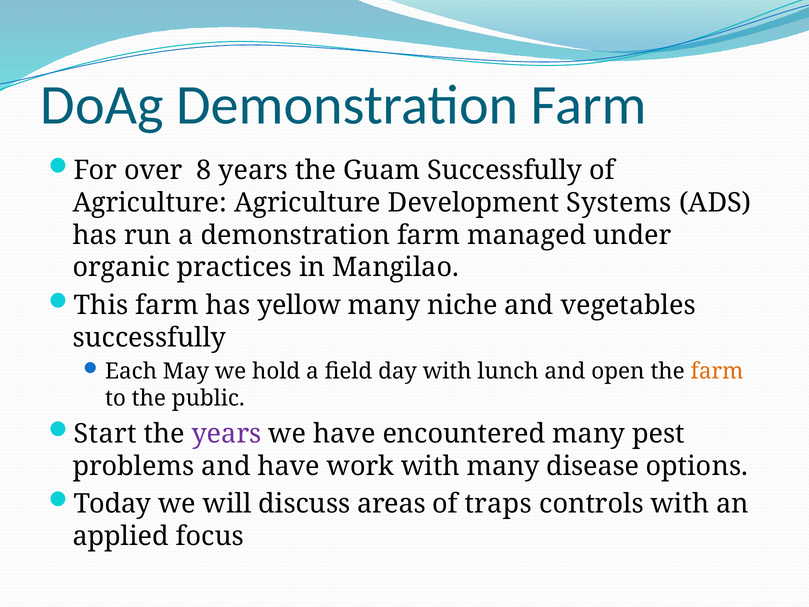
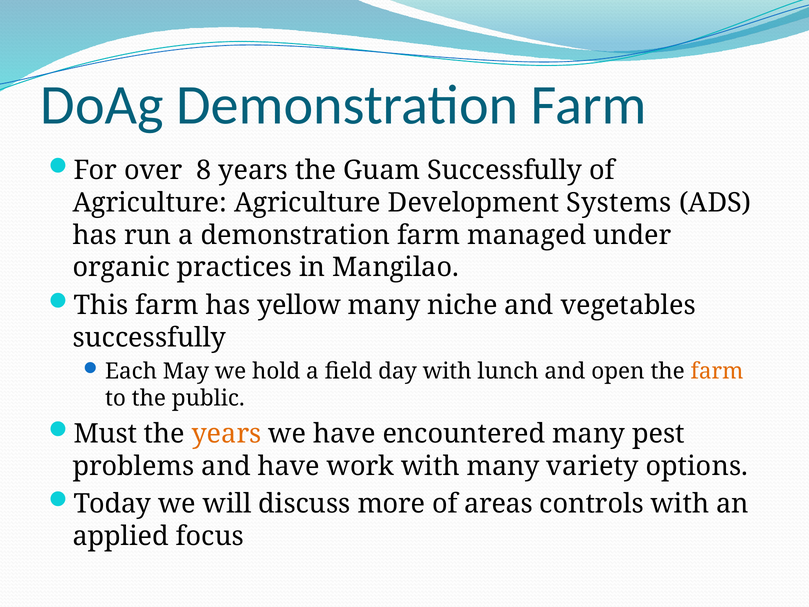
Start: Start -> Must
years at (227, 434) colour: purple -> orange
disease: disease -> variety
areas: areas -> more
traps: traps -> areas
